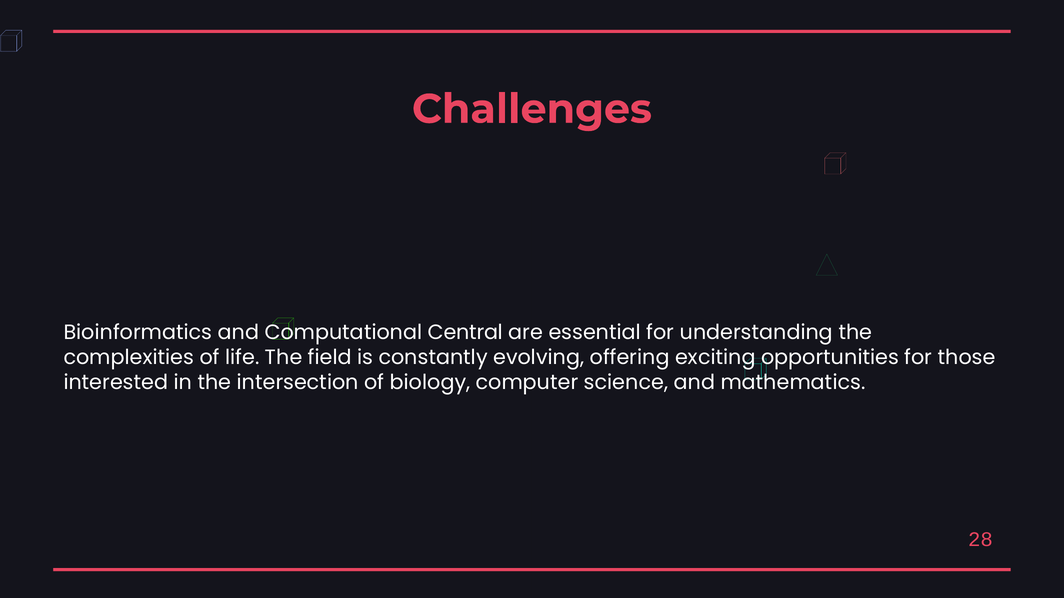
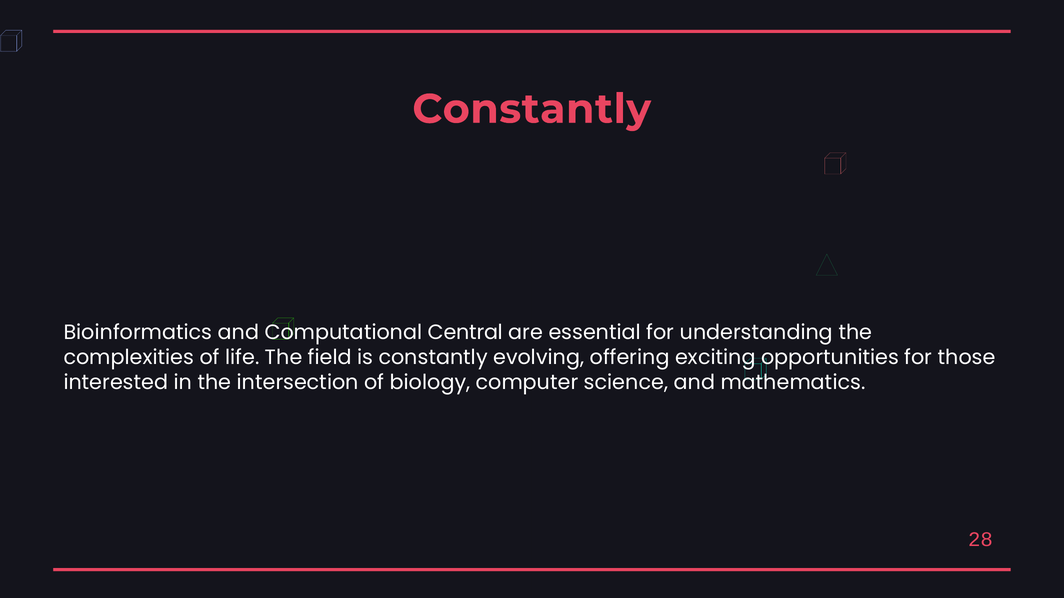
Challenges at (532, 109): Challenges -> Constantly
